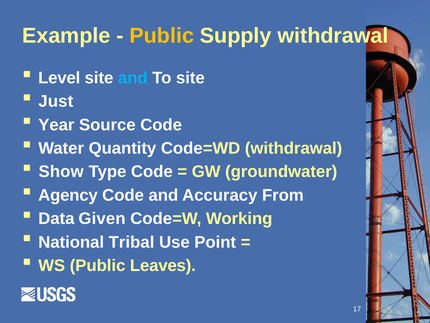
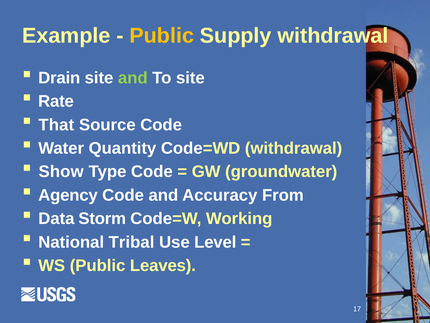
Level: Level -> Drain
and at (133, 78) colour: light blue -> light green
Just: Just -> Rate
Year: Year -> That
Given: Given -> Storm
Point: Point -> Level
